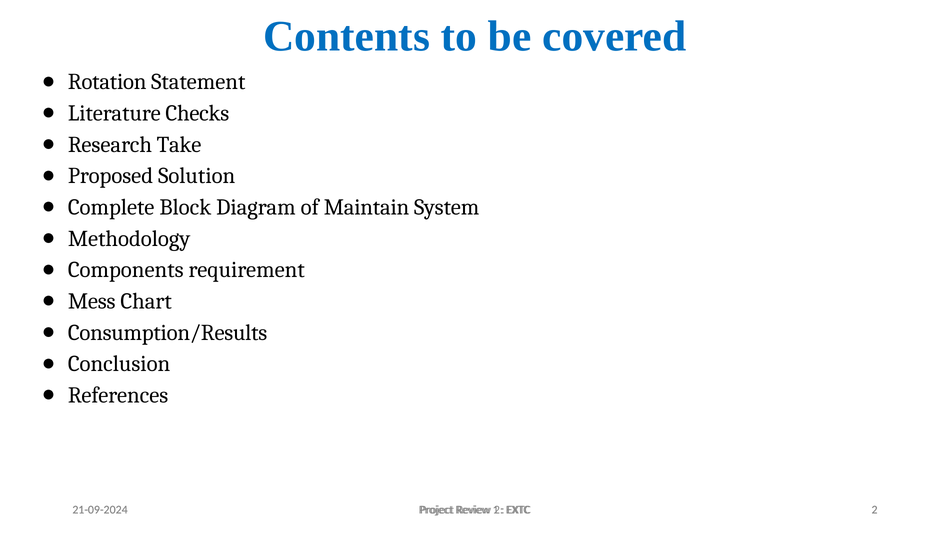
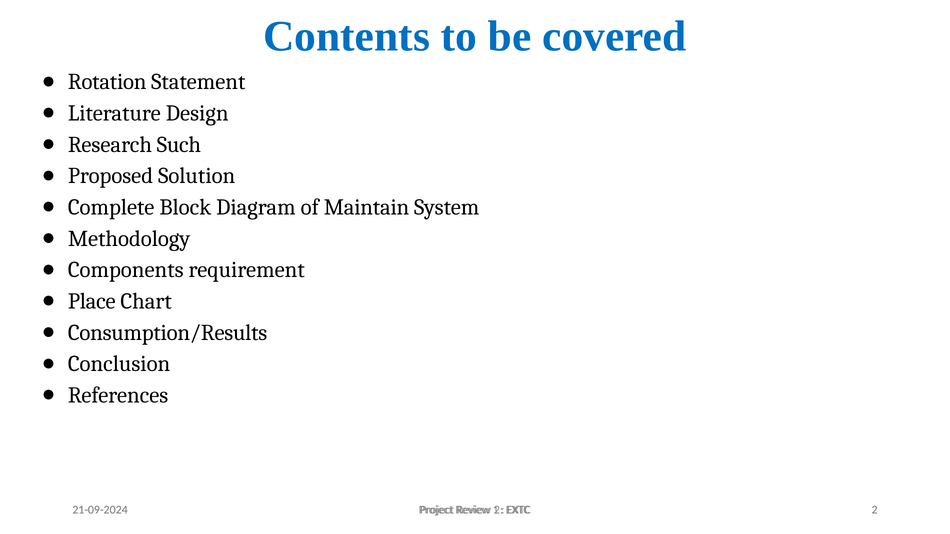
Checks: Checks -> Design
Take: Take -> Such
Mess: Mess -> Place
